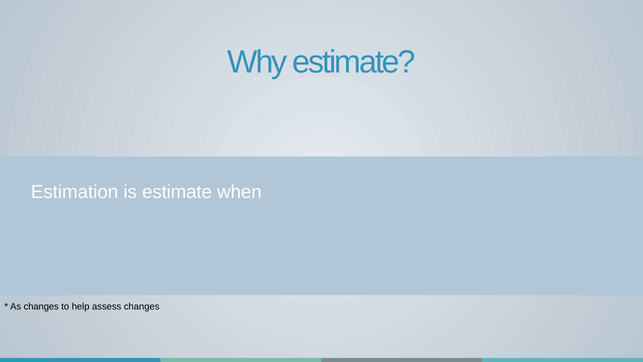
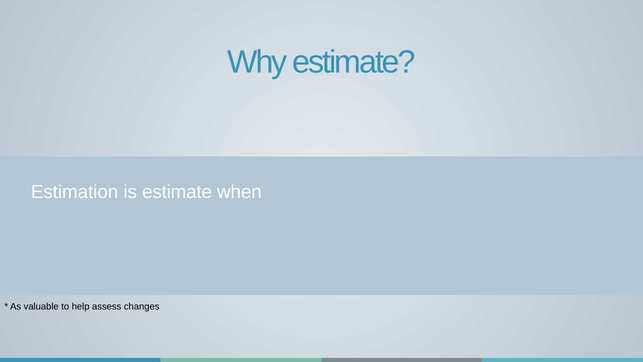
As changes: changes -> valuable
